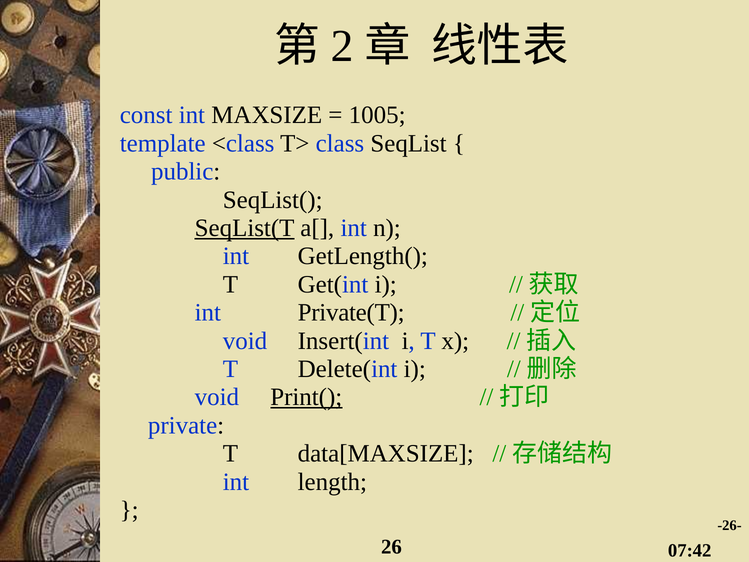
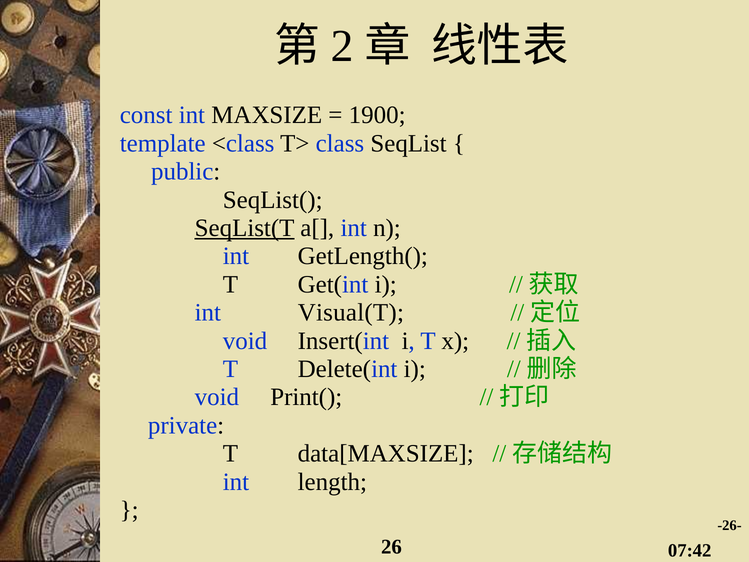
1005: 1005 -> 1900
Private(T: Private(T -> Visual(T
Print( underline: present -> none
